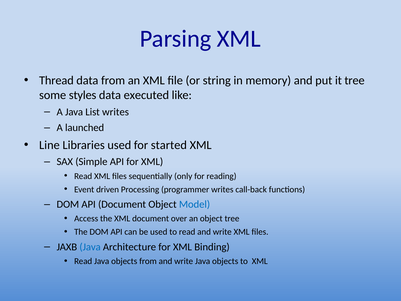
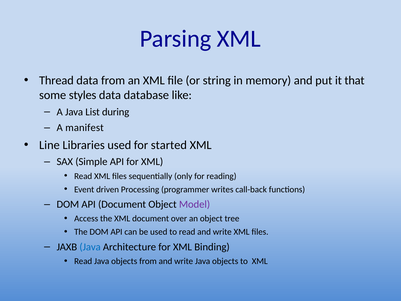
it tree: tree -> that
executed: executed -> database
List writes: writes -> during
launched: launched -> manifest
Model colour: blue -> purple
